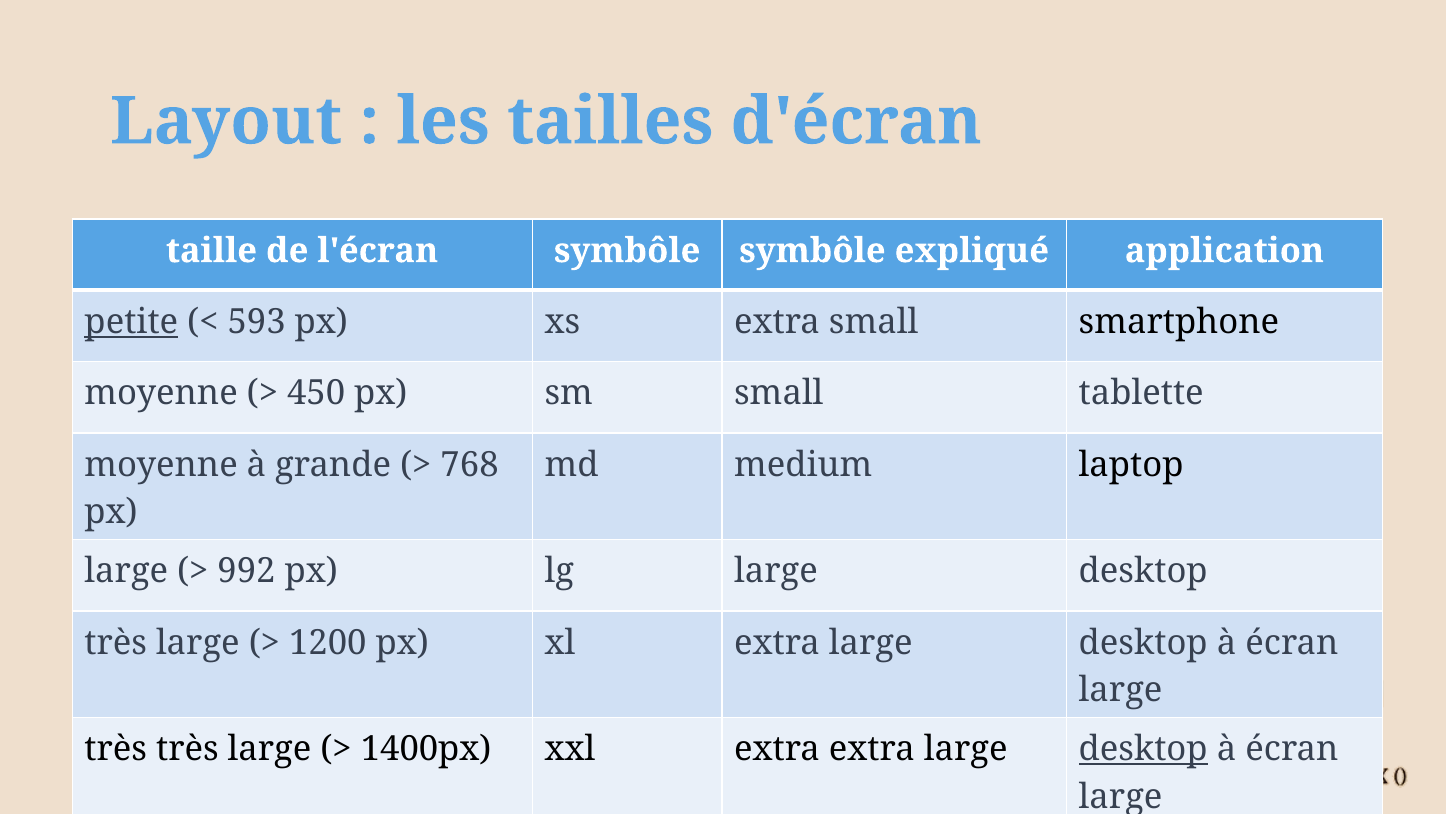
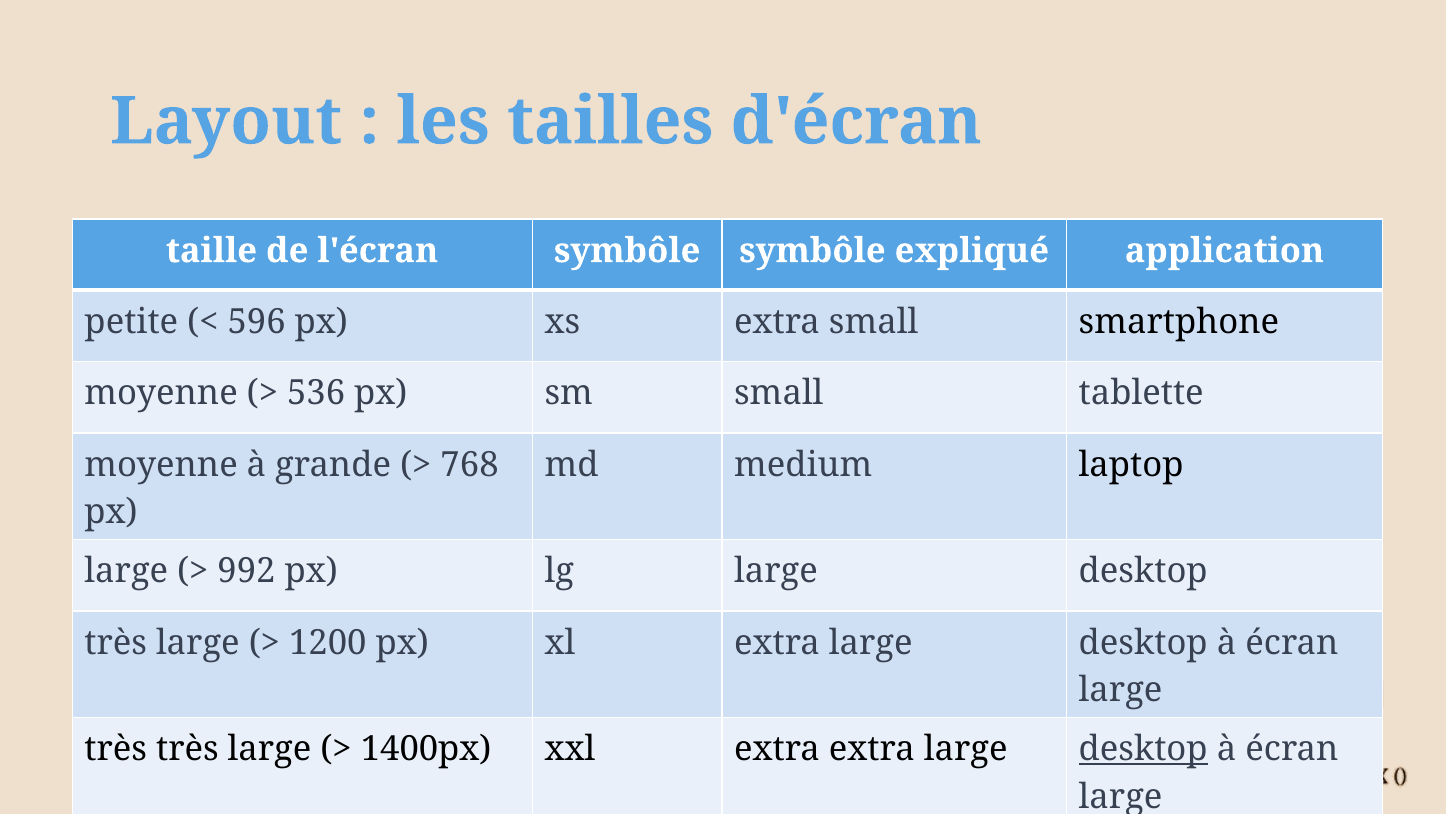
petite underline: present -> none
593: 593 -> 596
450: 450 -> 536
